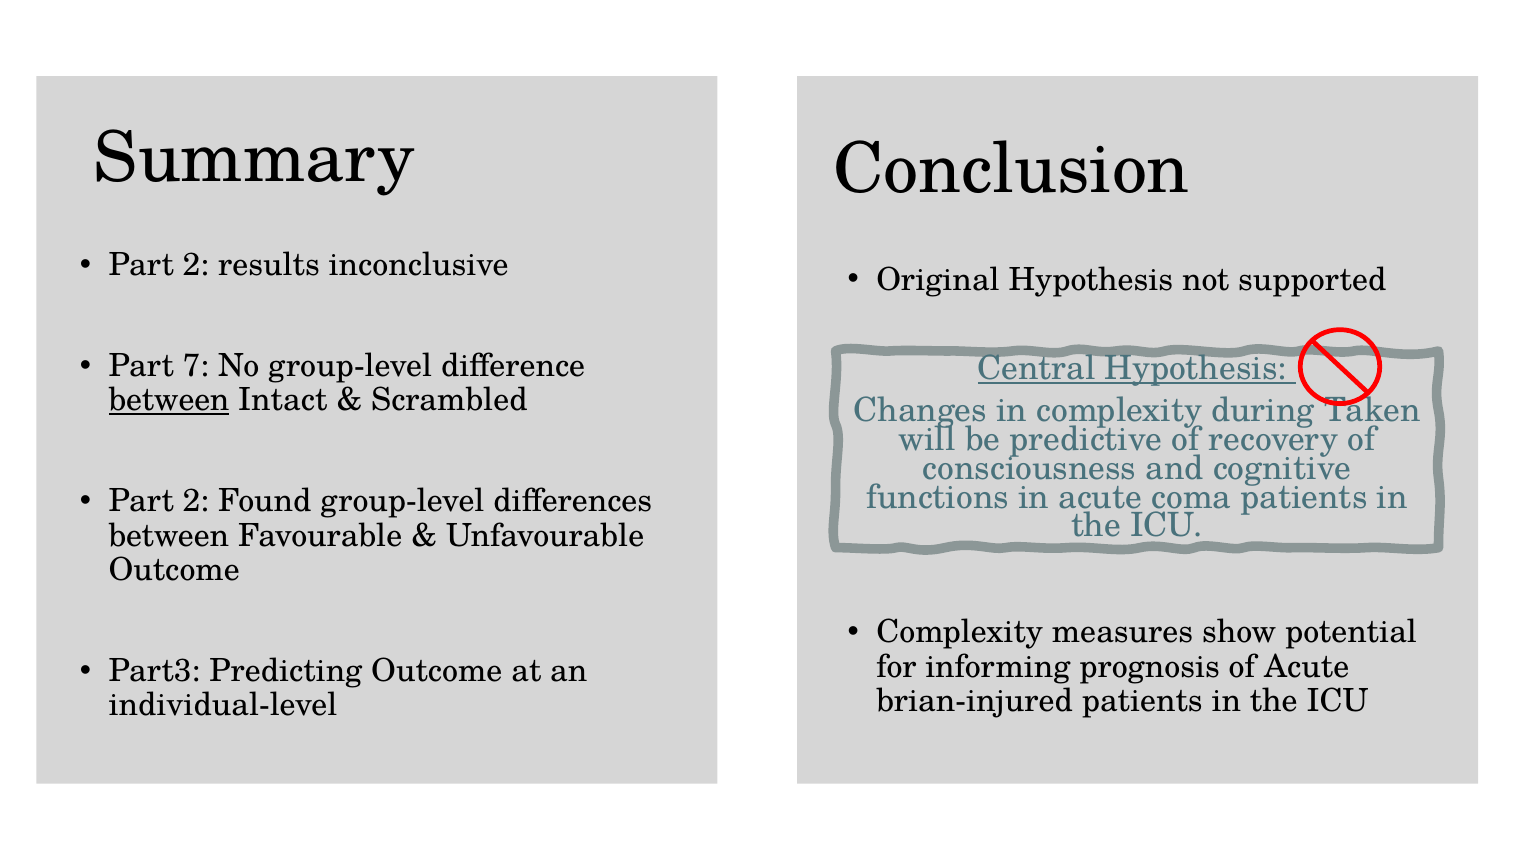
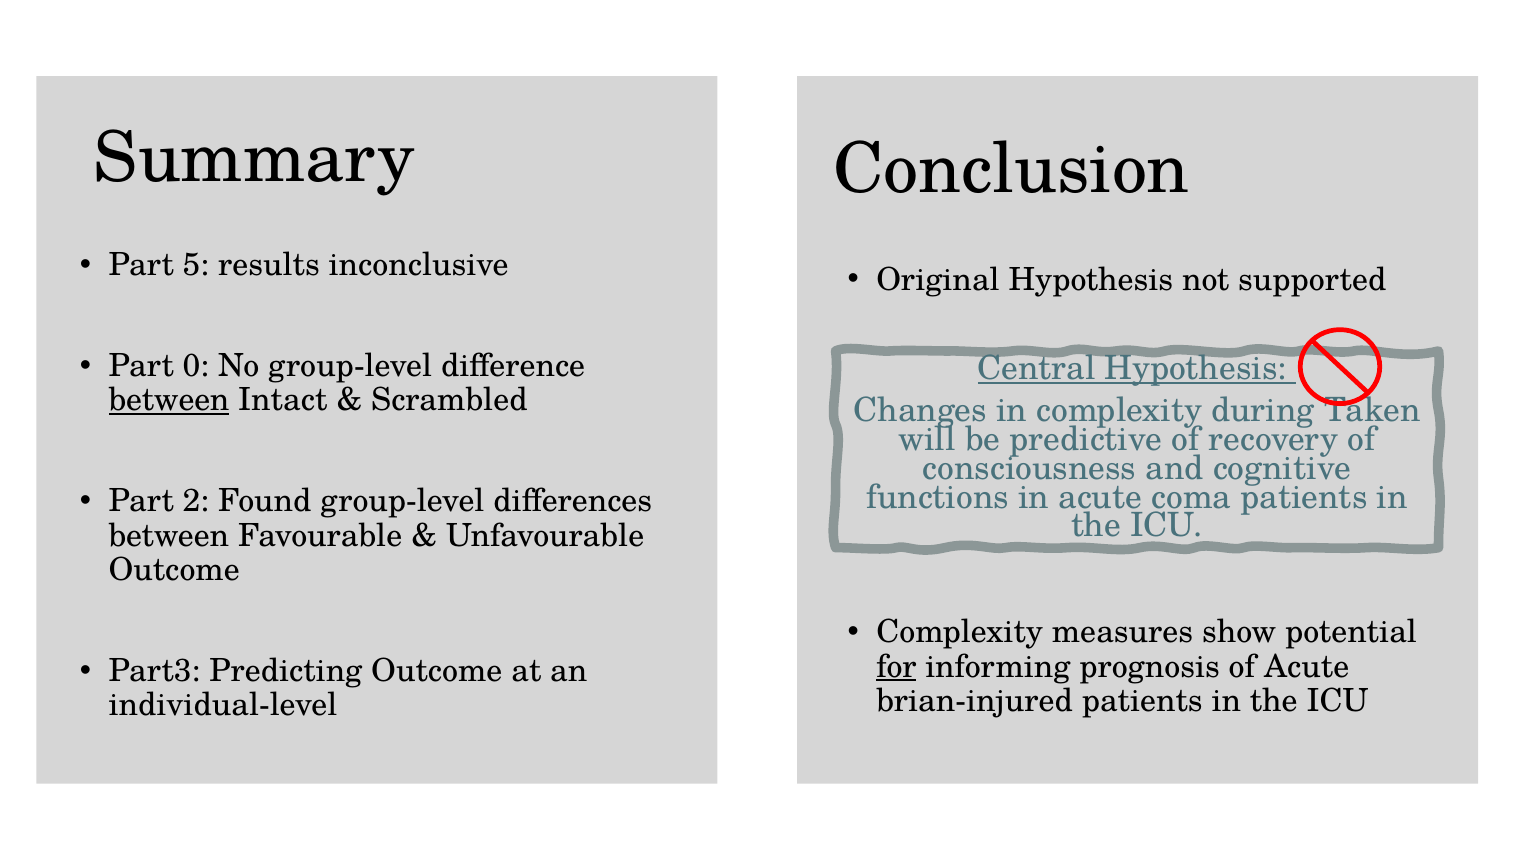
2 at (196, 265): 2 -> 5
7: 7 -> 0
for underline: none -> present
